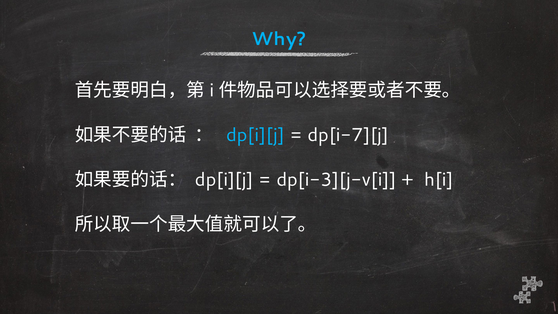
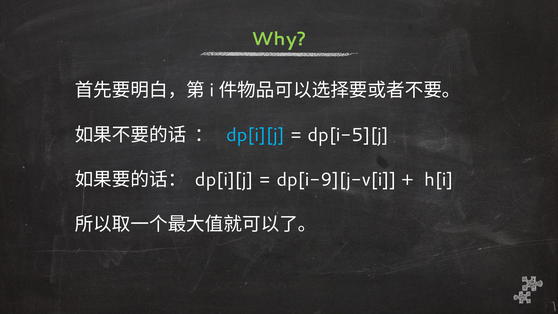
Why colour: light blue -> light green
dp[i-7][j: dp[i-7][j -> dp[i-5][j
dp[i-3][j-v[i: dp[i-3][j-v[i -> dp[i-9][j-v[i
